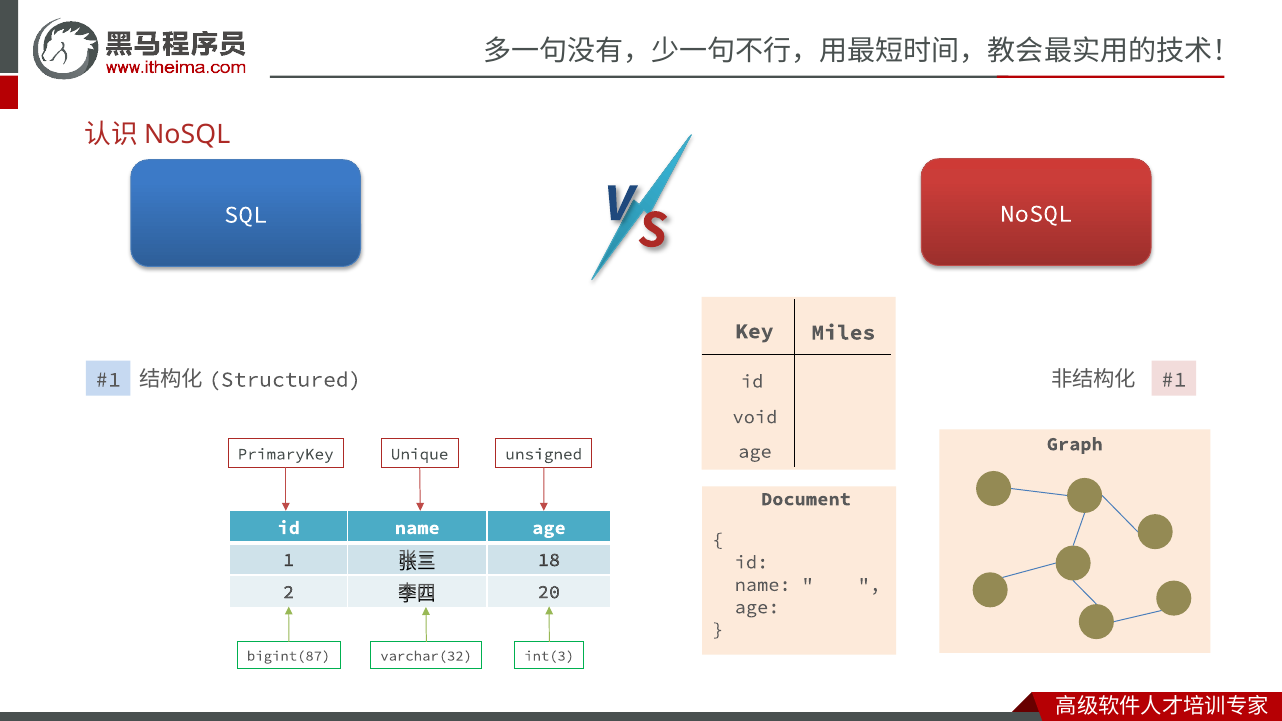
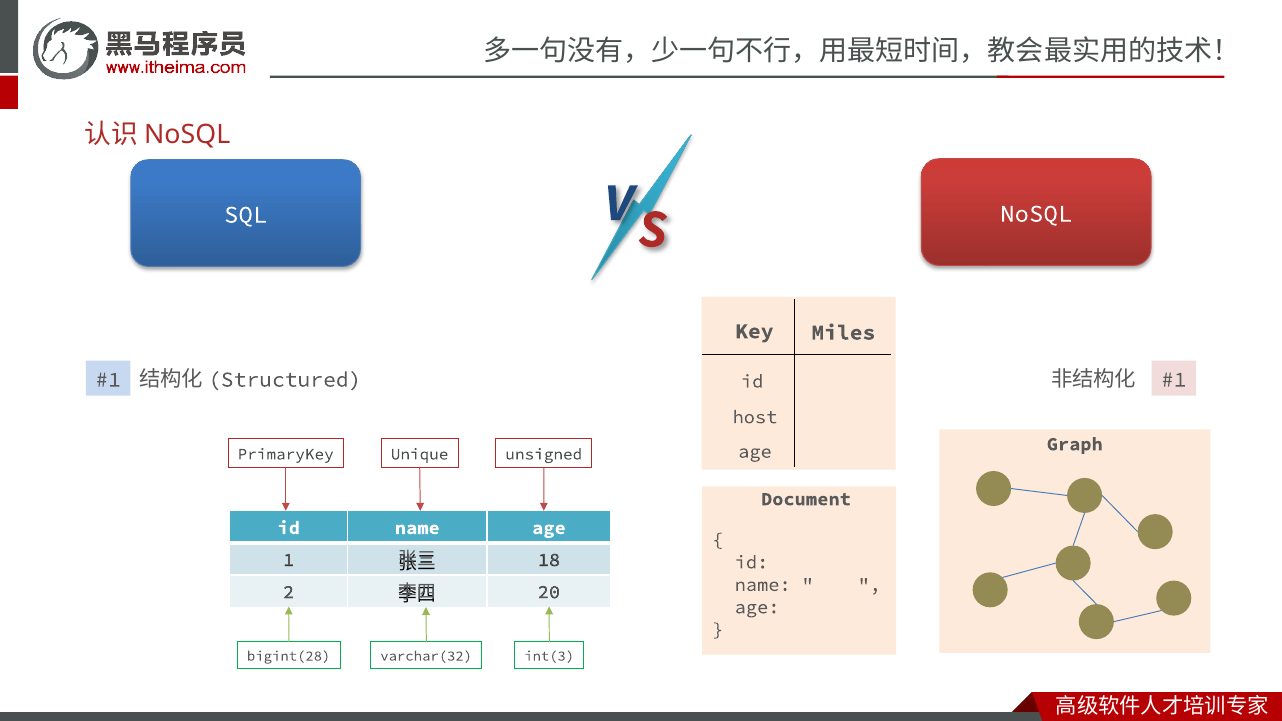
void: void -> host
bigint(87: bigint(87 -> bigint(28
